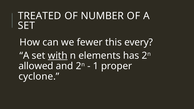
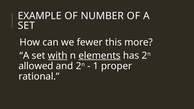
TREATED: TREATED -> EXAMPLE
every: every -> more
elements underline: none -> present
cyclone: cyclone -> rational
